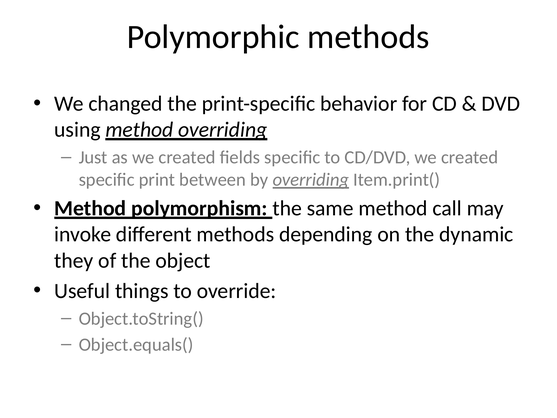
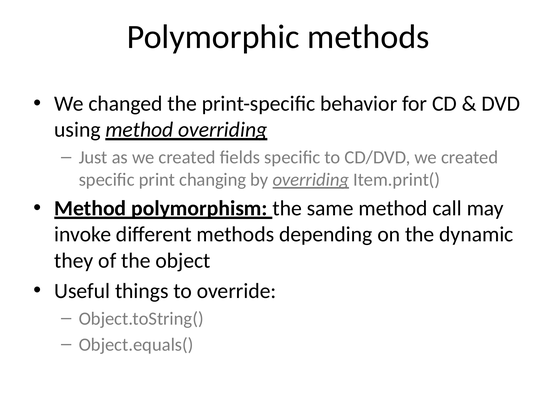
between: between -> changing
